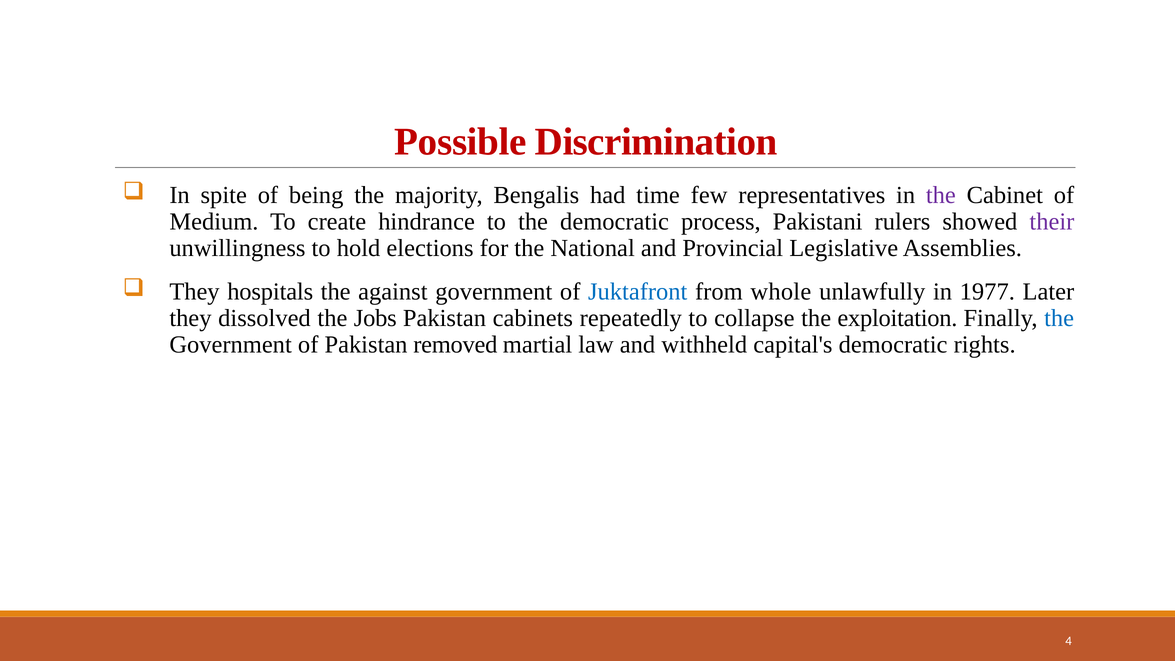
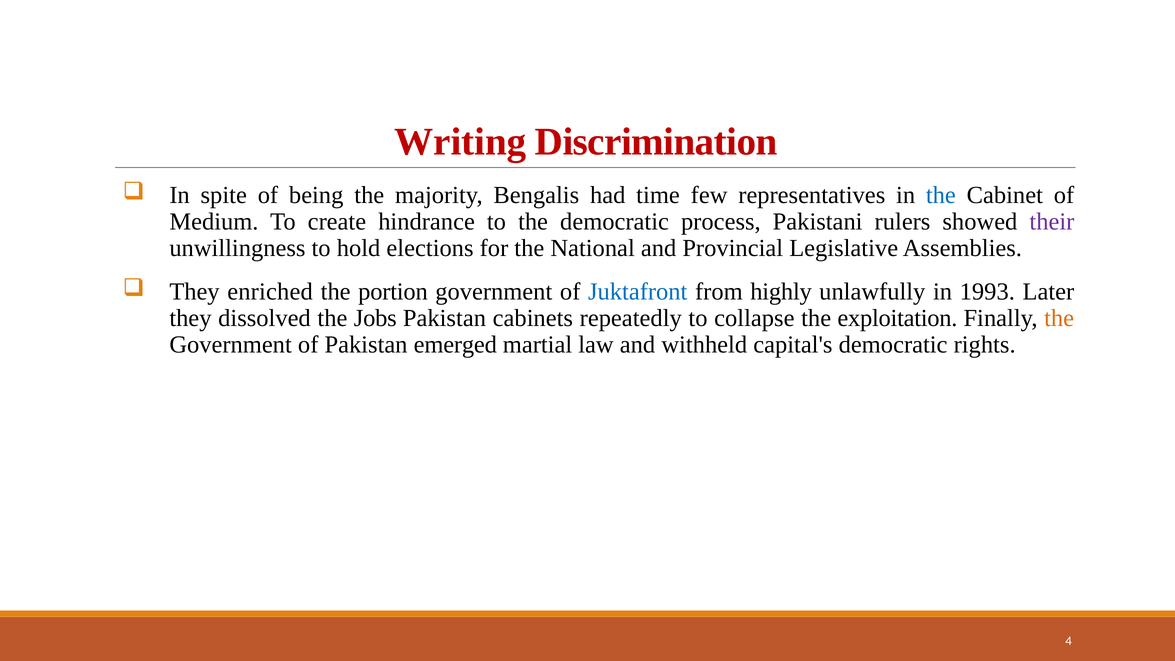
Possible: Possible -> Writing
the at (941, 195) colour: purple -> blue
hospitals: hospitals -> enriched
against: against -> portion
whole: whole -> highly
1977: 1977 -> 1993
the at (1059, 318) colour: blue -> orange
removed: removed -> emerged
